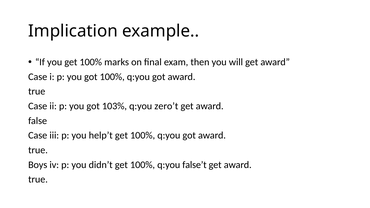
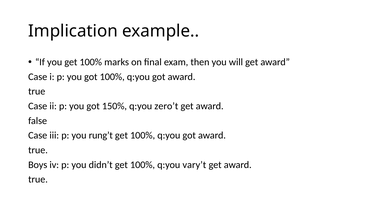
103%: 103% -> 150%
help’t: help’t -> rung’t
false’t: false’t -> vary’t
